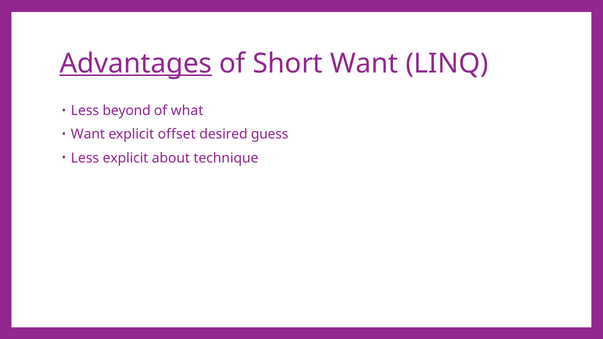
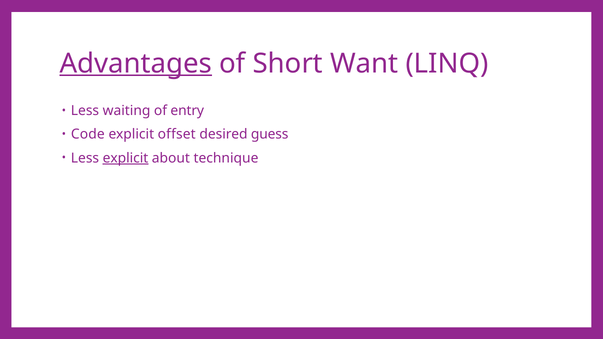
beyond: beyond -> waiting
what: what -> entry
Want at (88, 134): Want -> Code
explicit at (126, 158) underline: none -> present
